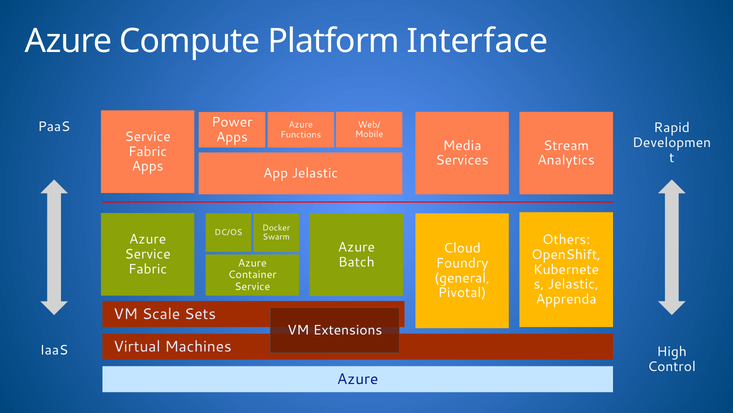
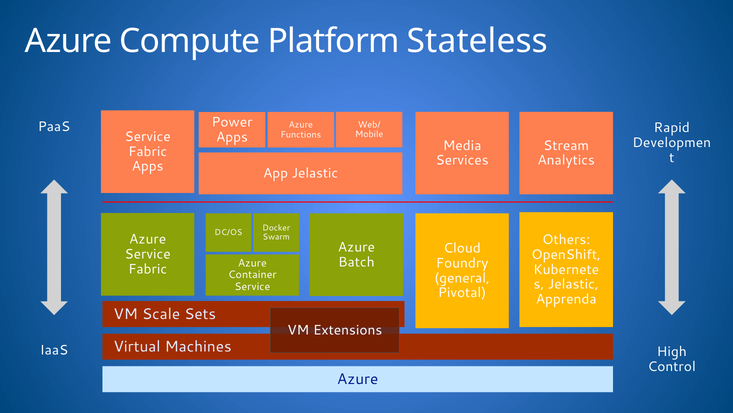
Interface: Interface -> Stateless
